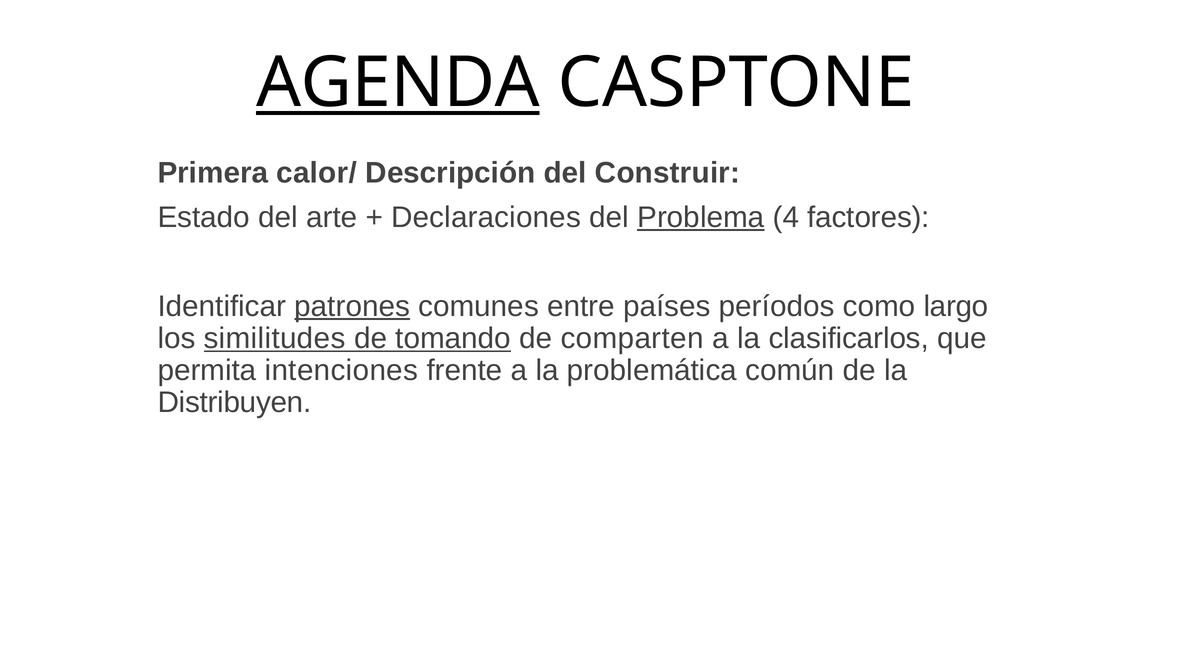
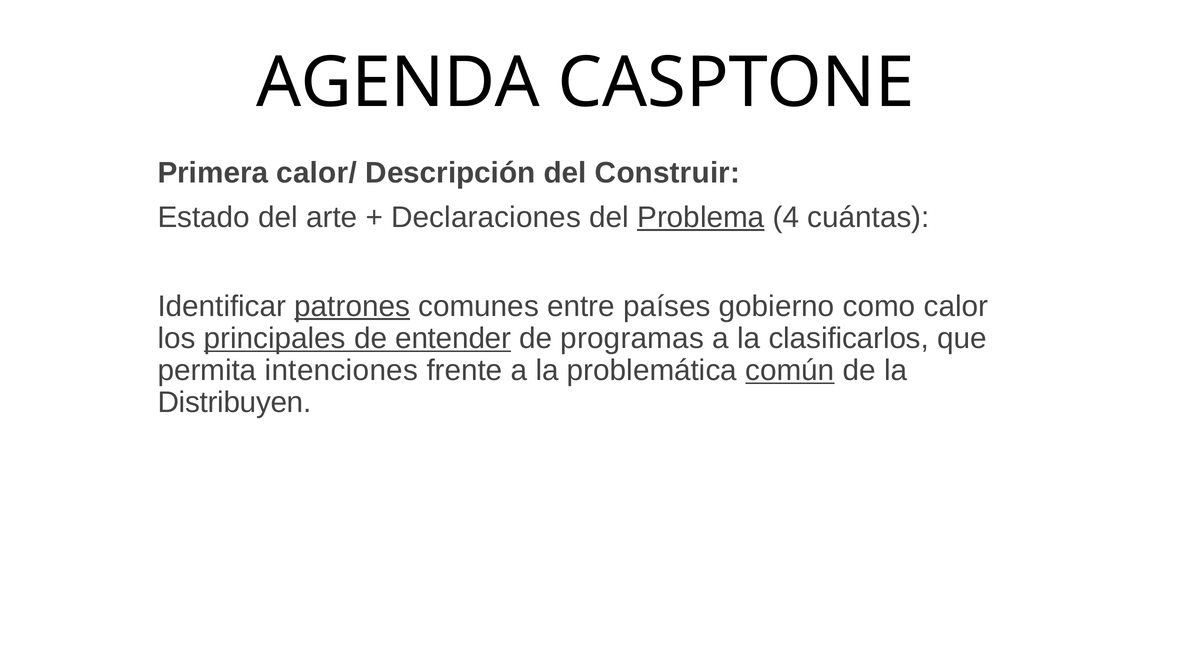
AGENDA underline: present -> none
factores: factores -> cuántas
períodos: períodos -> gobierno
largo: largo -> calor
similitudes: similitudes -> principales
tomando: tomando -> entender
comparten: comparten -> programas
común underline: none -> present
